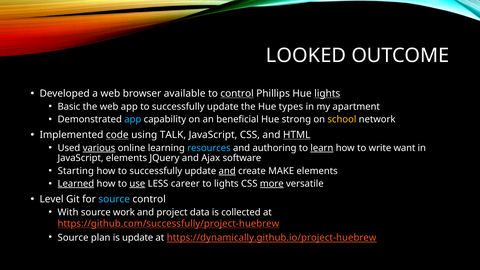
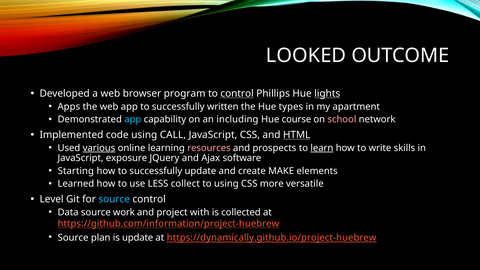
available: available -> program
Basic: Basic -> Apps
app to successfully update: update -> written
beneficial: beneficial -> including
strong: strong -> course
school colour: yellow -> pink
code underline: present -> none
TALK: TALK -> CALL
resources colour: light blue -> pink
authoring: authoring -> prospects
want: want -> skills
JavaScript elements: elements -> exposure
and at (227, 171) underline: present -> none
Learned underline: present -> none
use underline: present -> none
career: career -> collect
to lights: lights -> using
more underline: present -> none
With: With -> Data
data: data -> with
https://github.com/successfully/project-huebrew: https://github.com/successfully/project-huebrew -> https://github.com/information/project-huebrew
